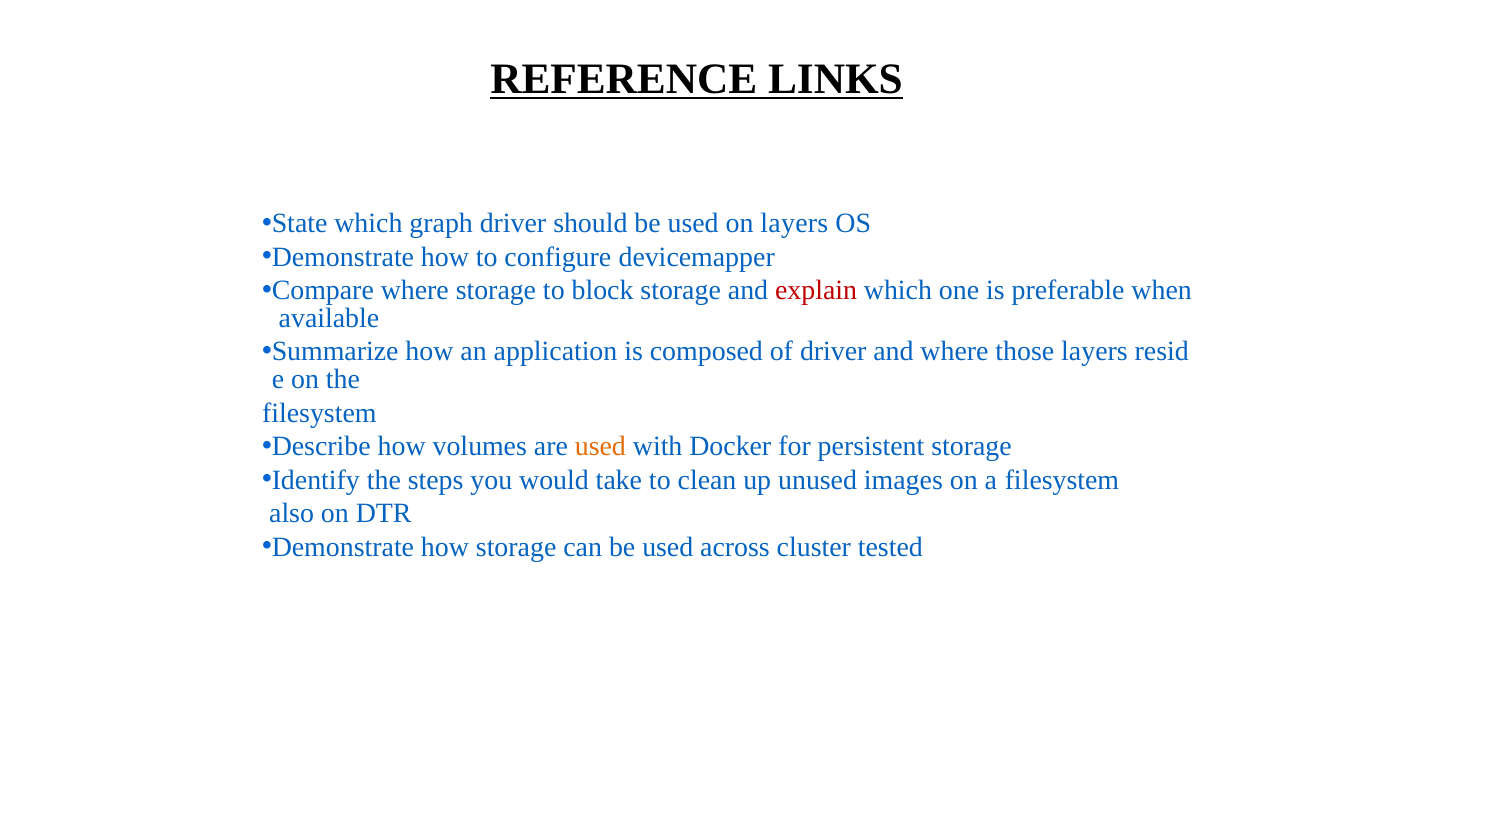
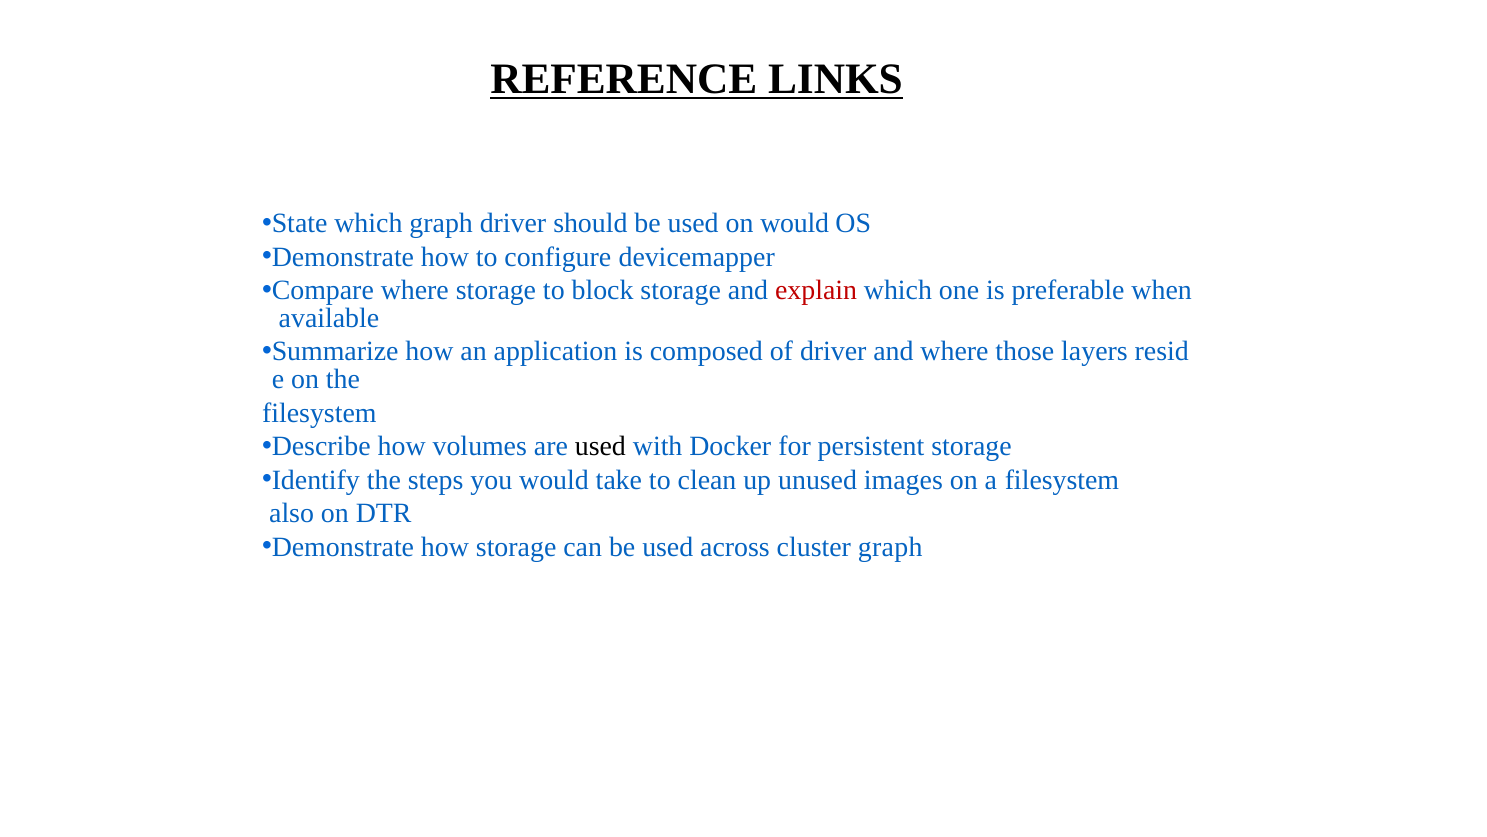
on layers: layers -> would
used at (600, 446) colour: orange -> black
cluster tested: tested -> graph
